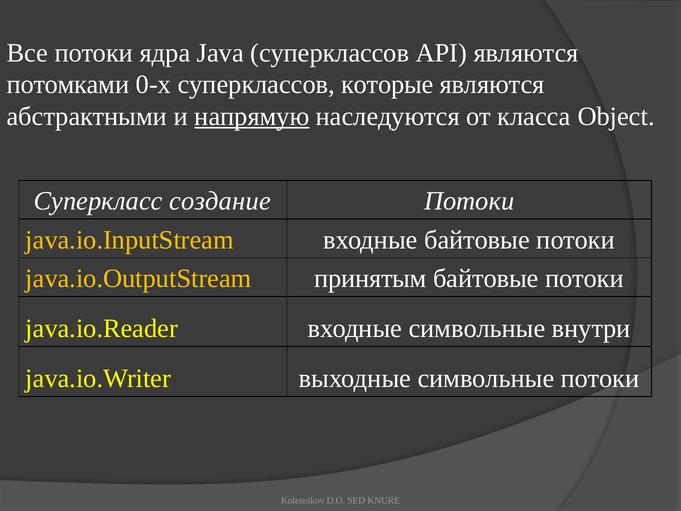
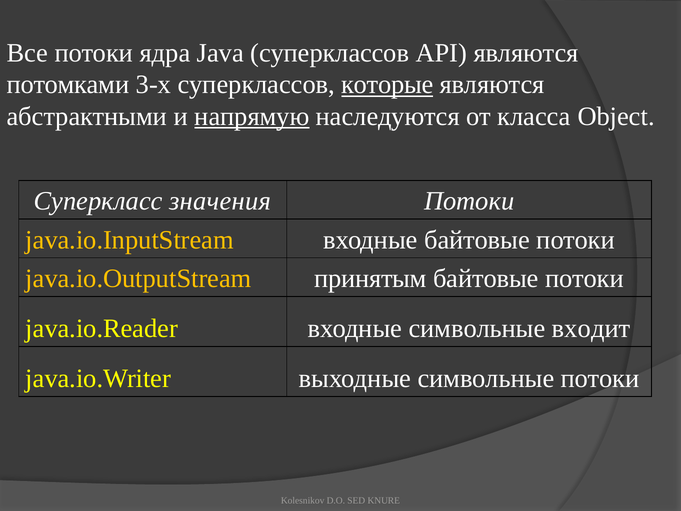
0-х: 0-х -> 3-х
которые underline: none -> present
создание: создание -> значения
внутри: внутри -> входит
